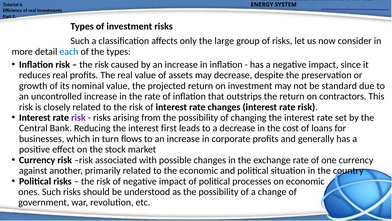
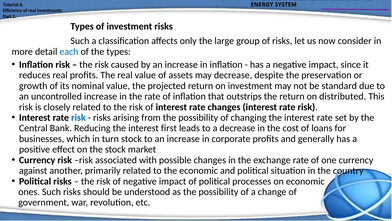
contractors: contractors -> distributed
risk at (78, 117) colour: purple -> blue
turn flows: flows -> stock
